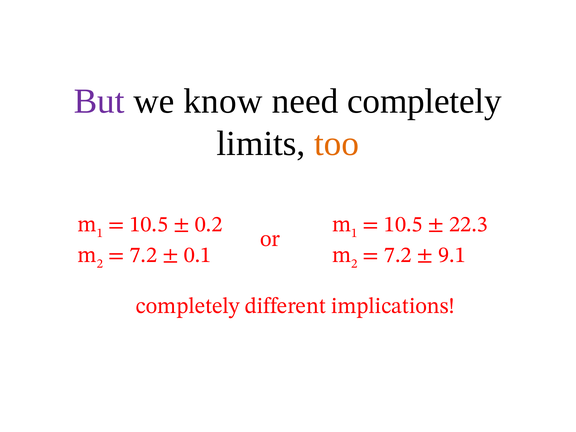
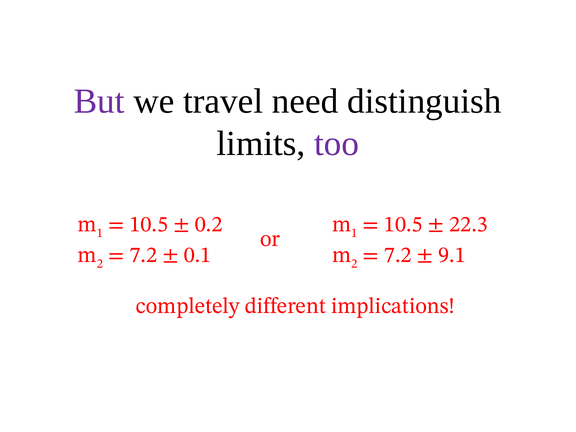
know: know -> travel
need completely: completely -> distinguish
too colour: orange -> purple
